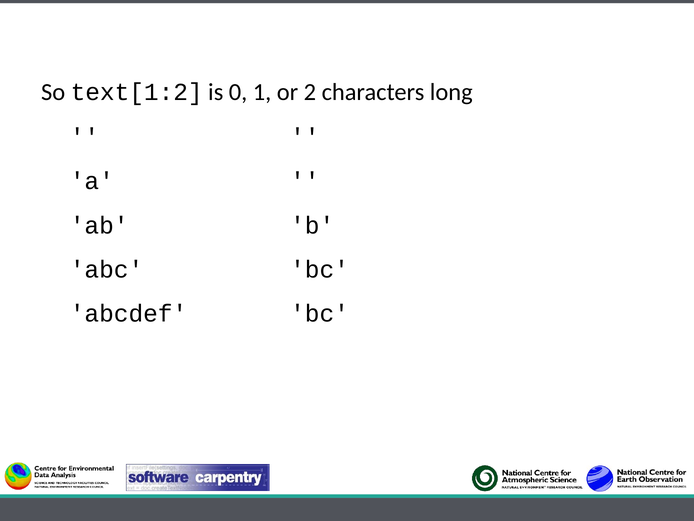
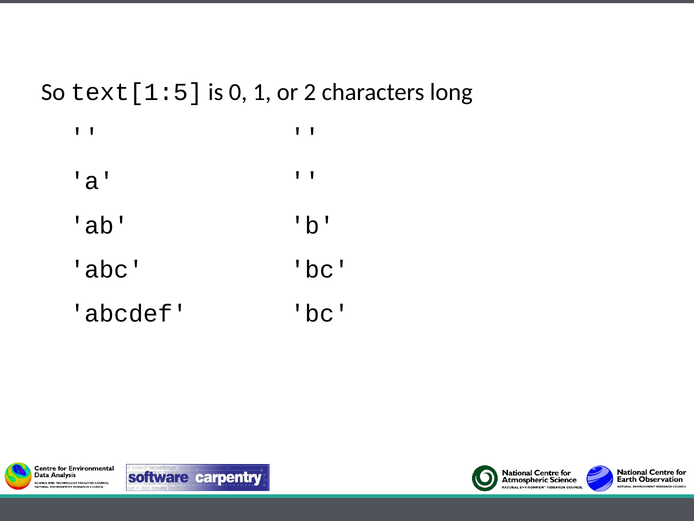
text[1:2: text[1:2 -> text[1:5
